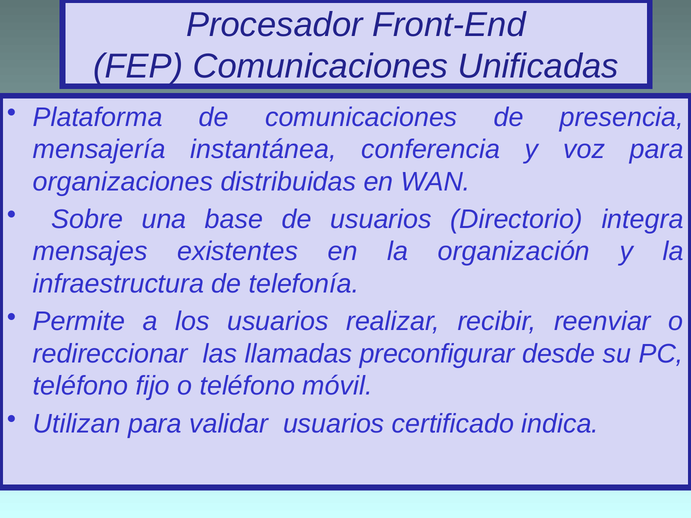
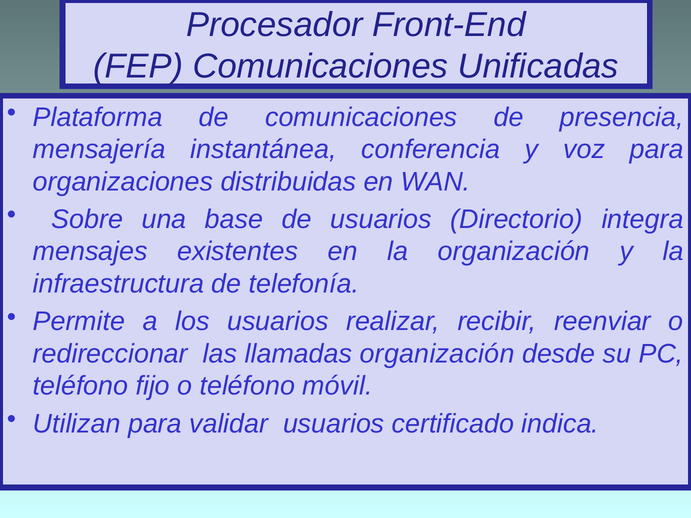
llamadas preconfigurar: preconfigurar -> organización
